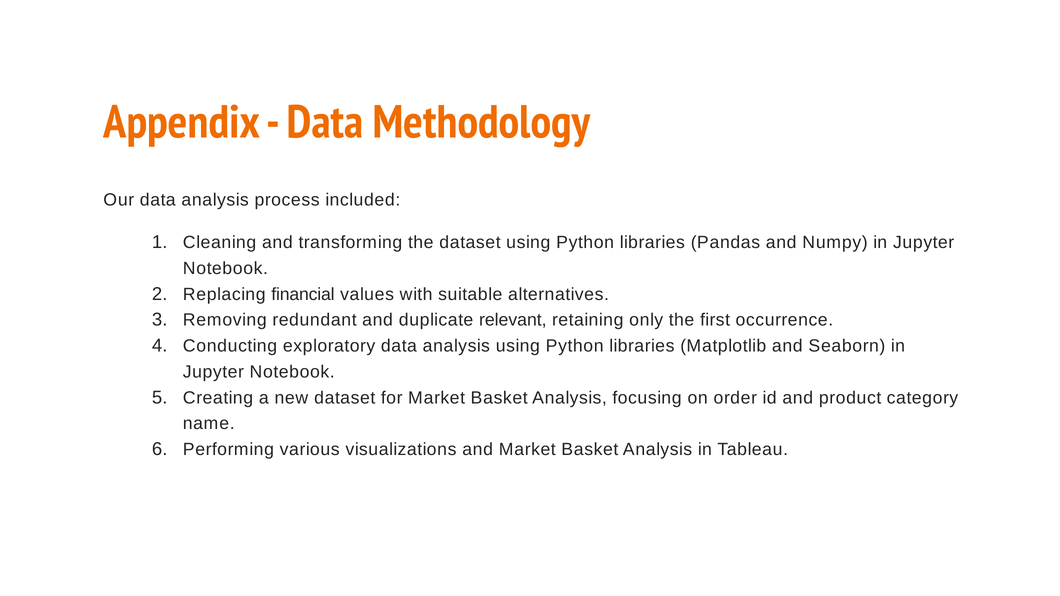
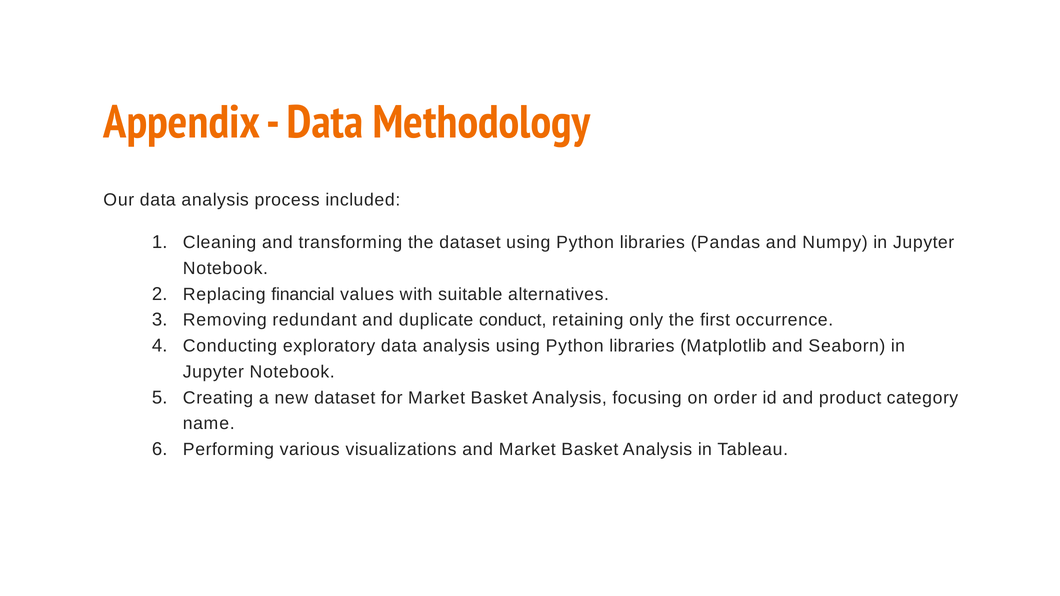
relevant: relevant -> conduct
